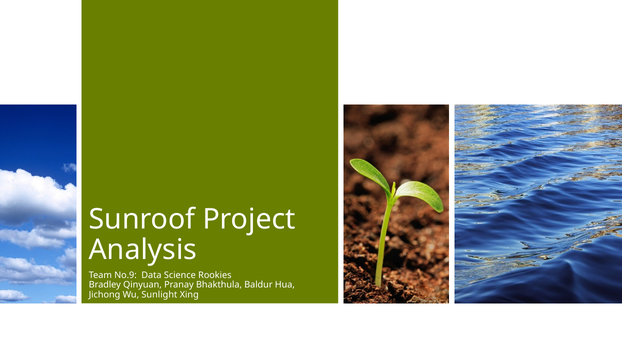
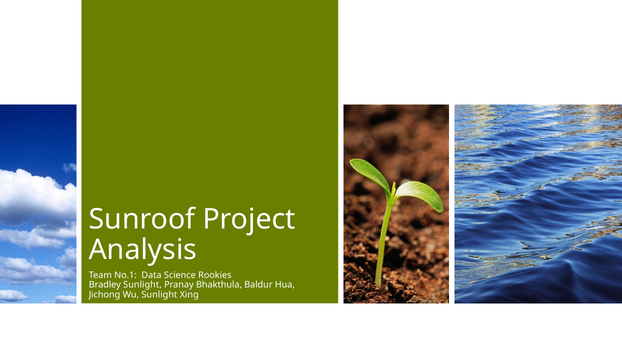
No.9: No.9 -> No.1
Bradley Qinyuan: Qinyuan -> Sunlight
